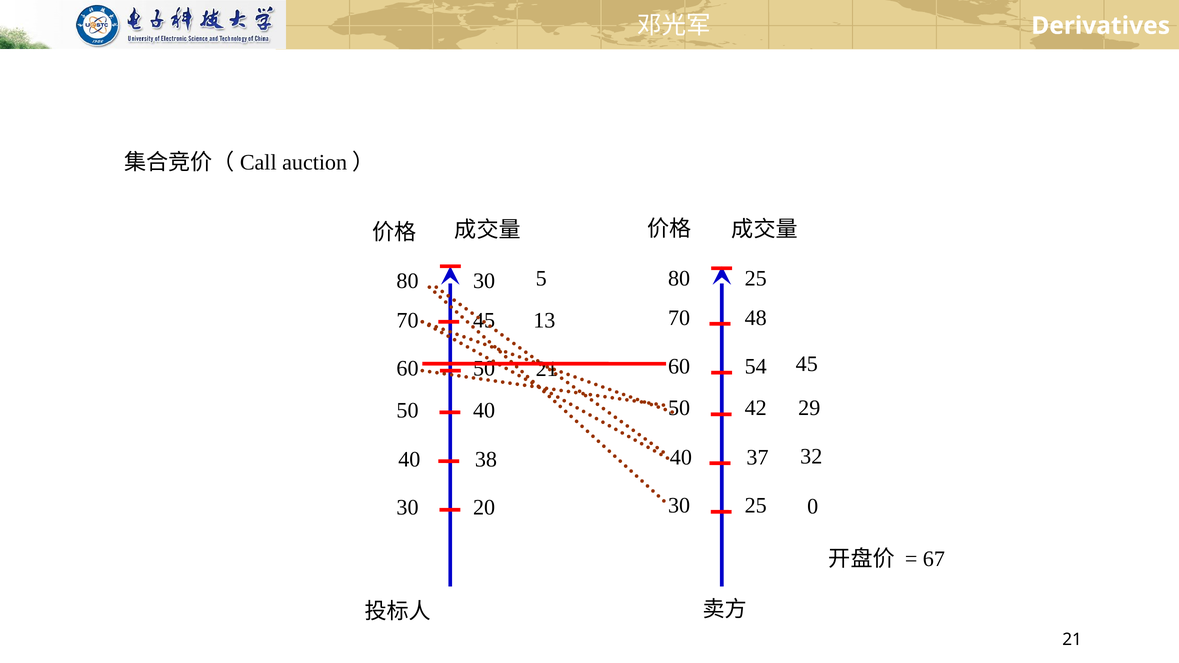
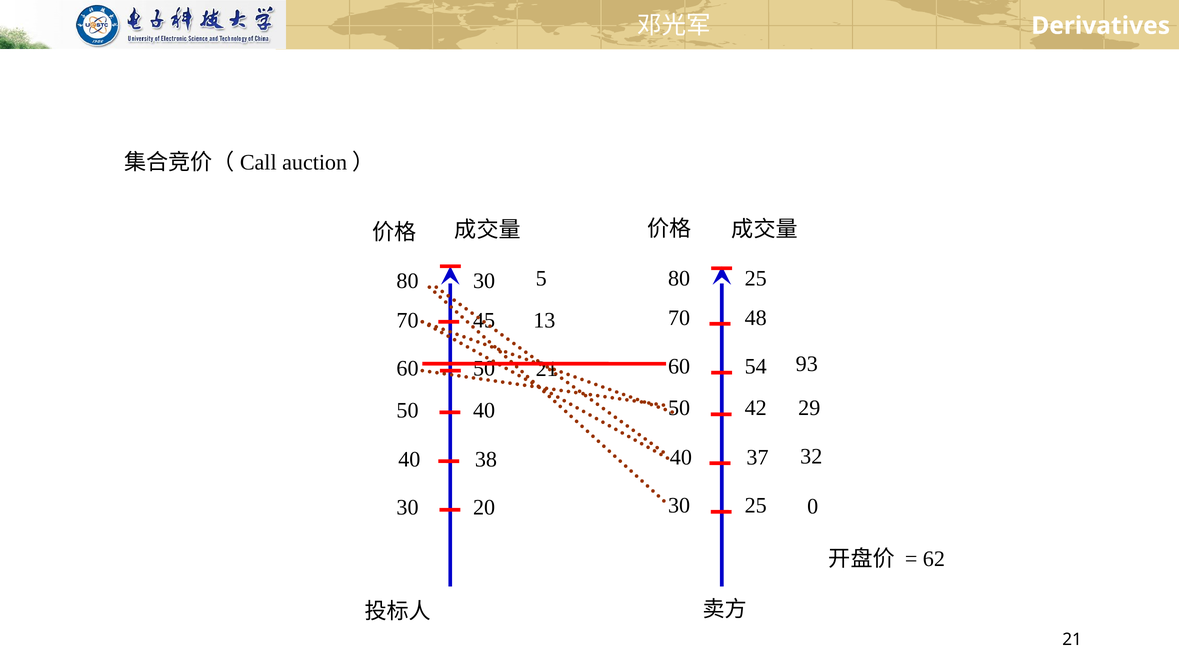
45 at (807, 364): 45 -> 93
67: 67 -> 62
